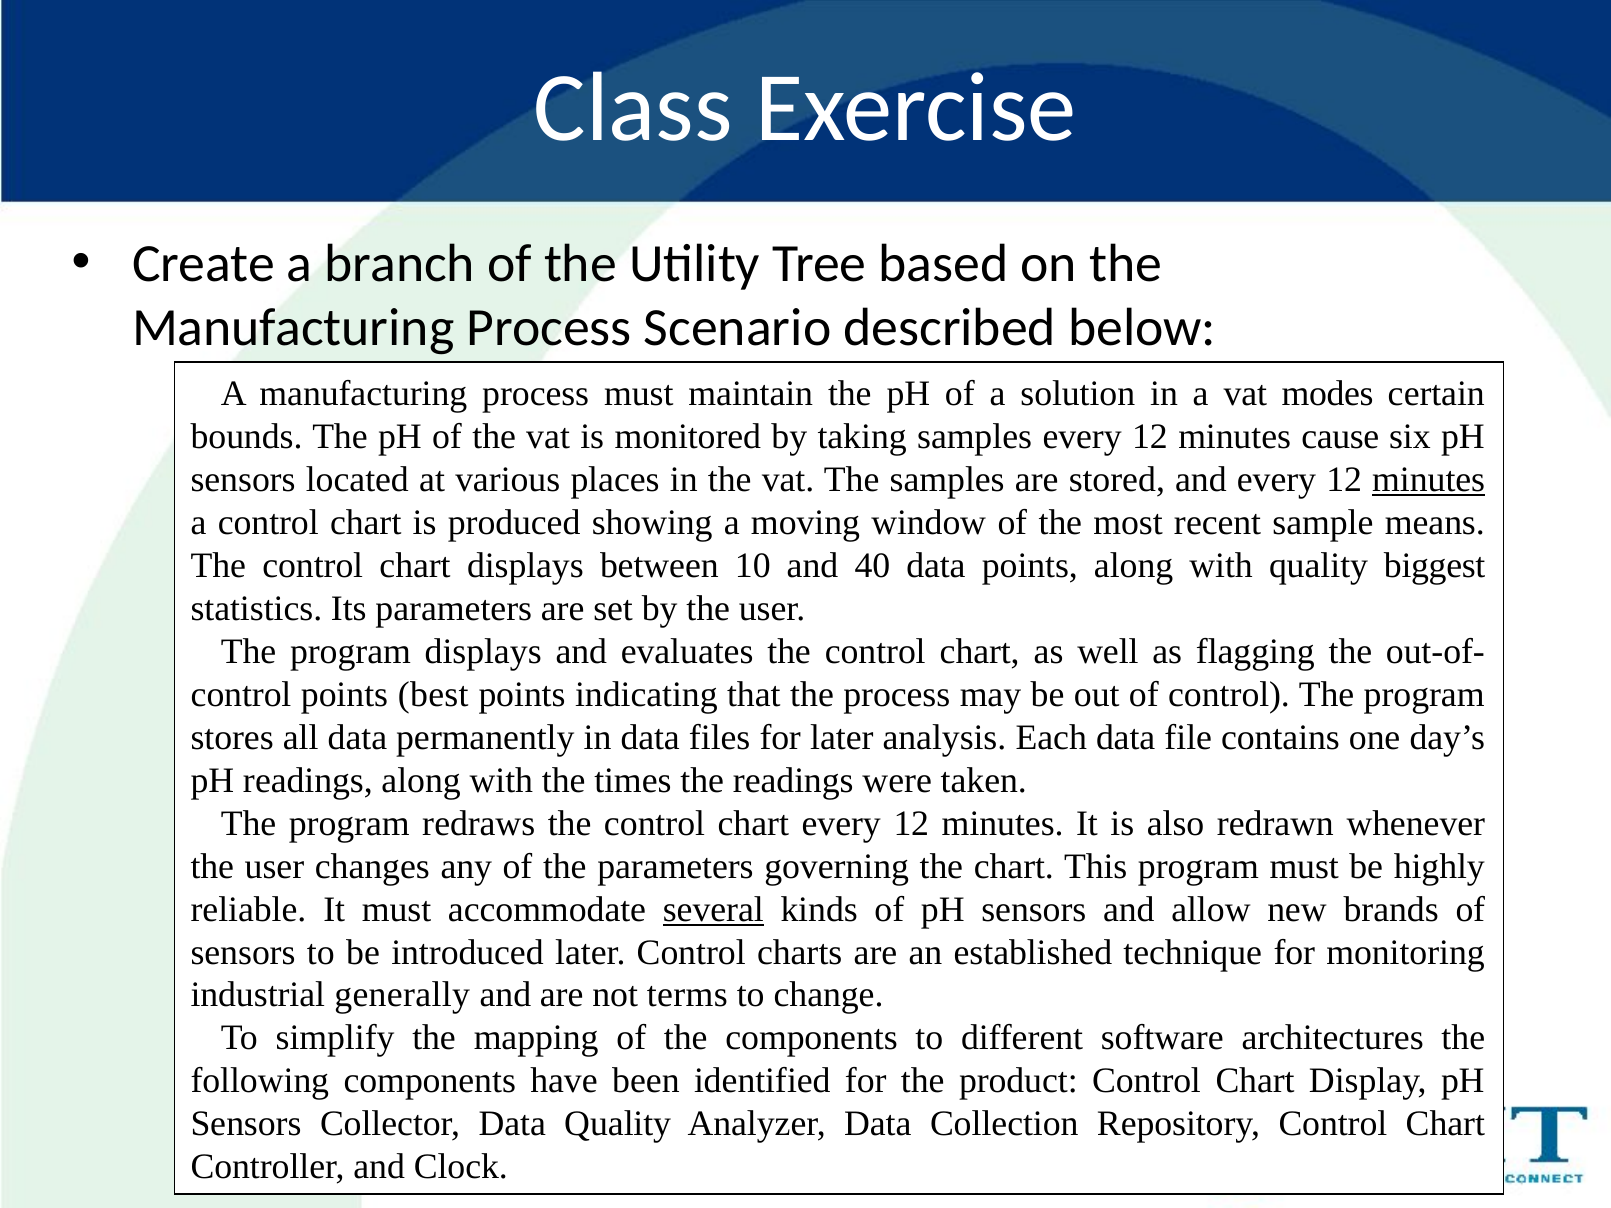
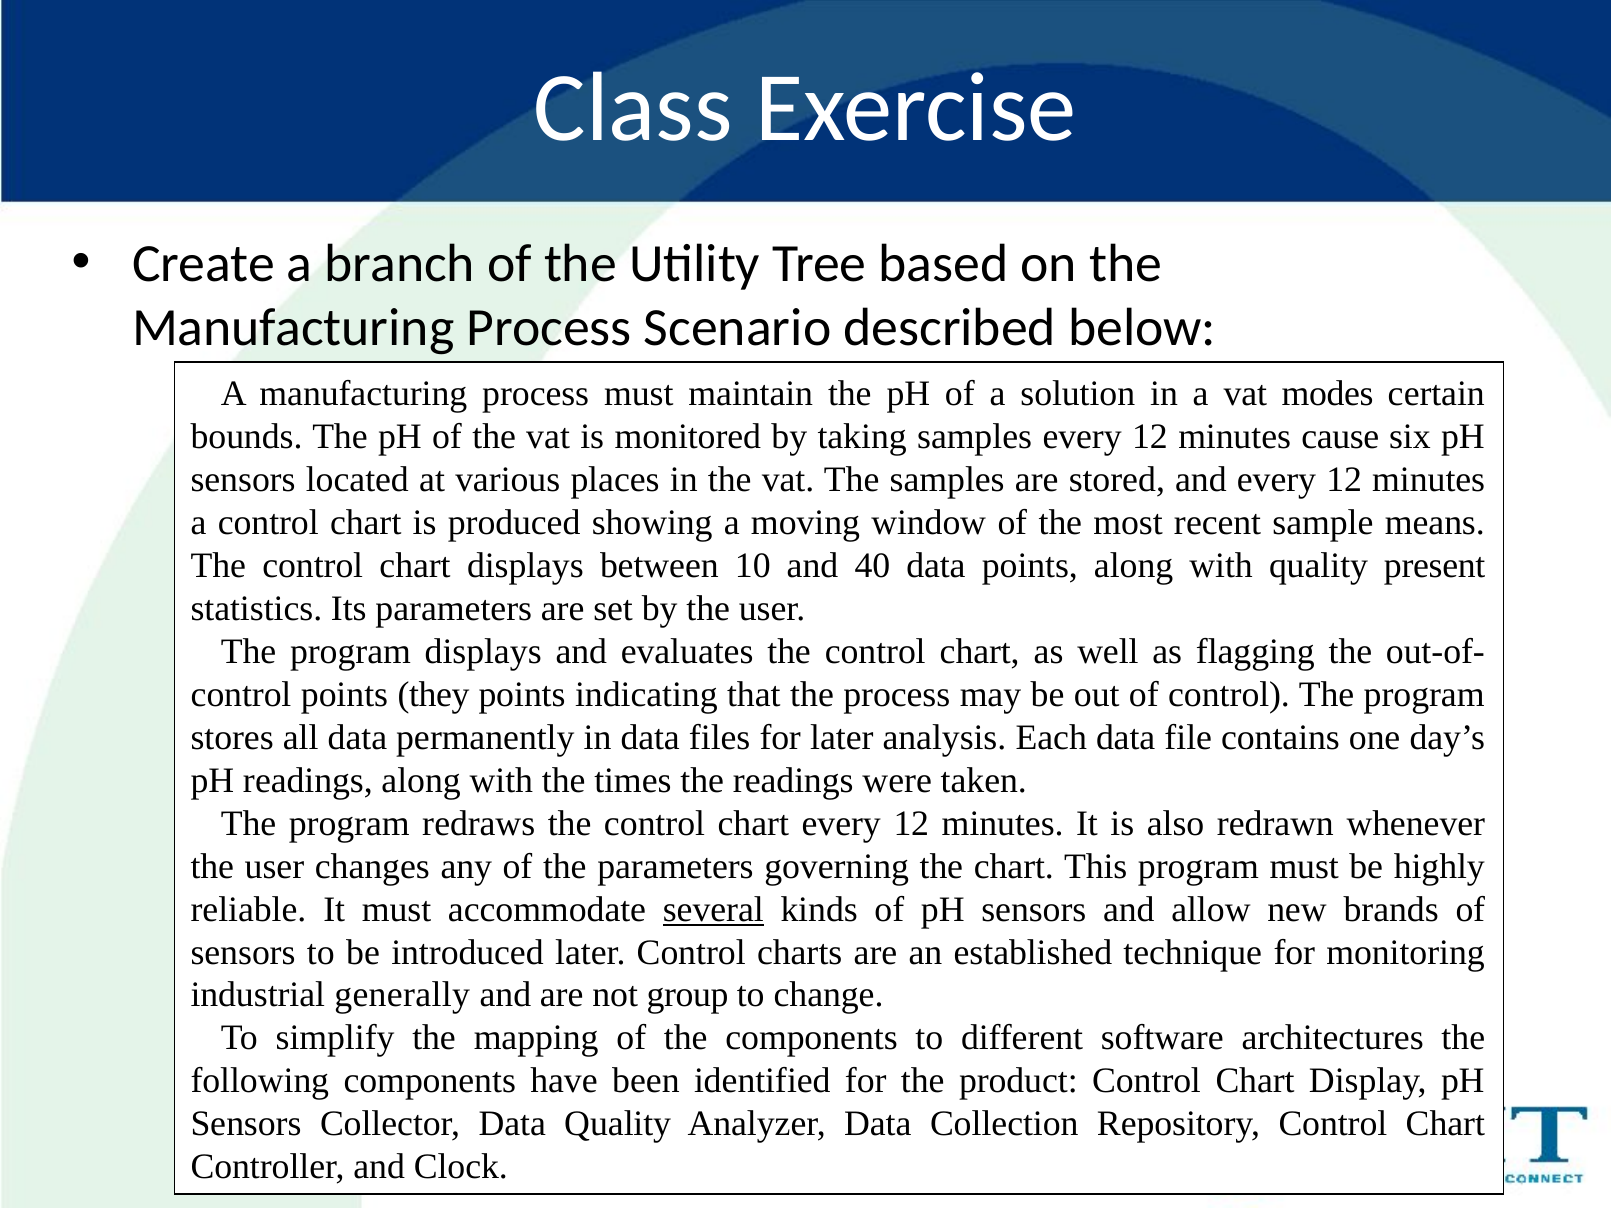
minutes at (1429, 480) underline: present -> none
biggest: biggest -> present
best: best -> they
terms: terms -> group
